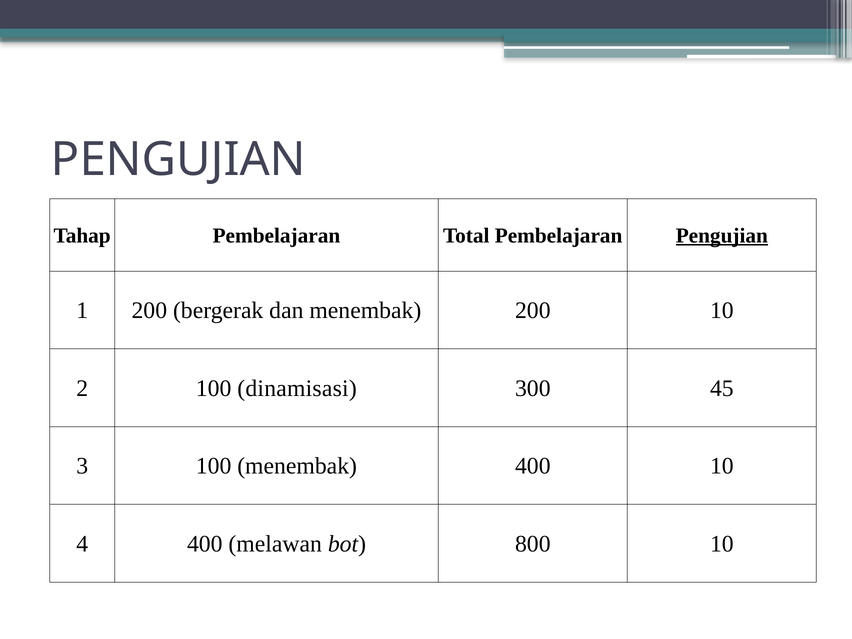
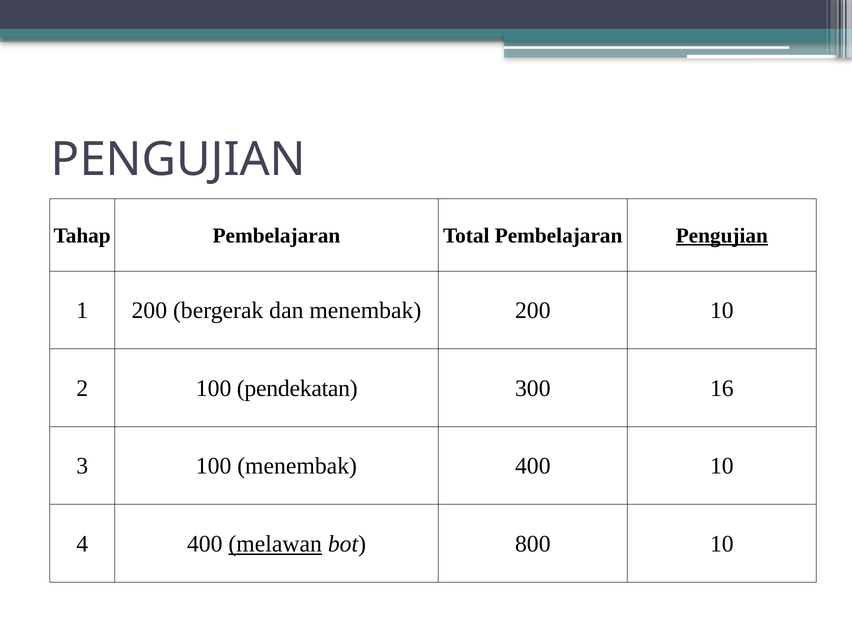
dinamisasi: dinamisasi -> pendekatan
45: 45 -> 16
melawan underline: none -> present
